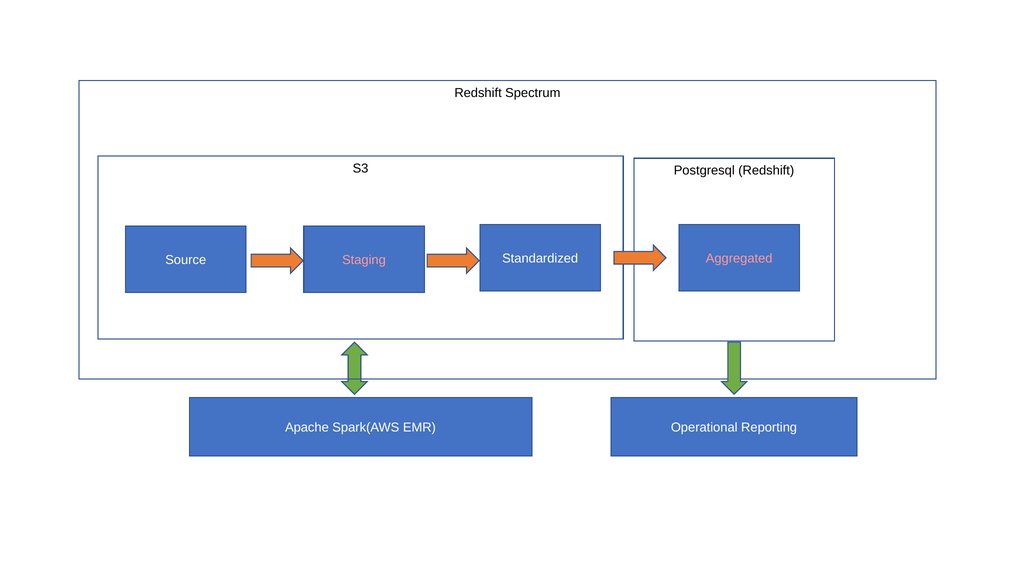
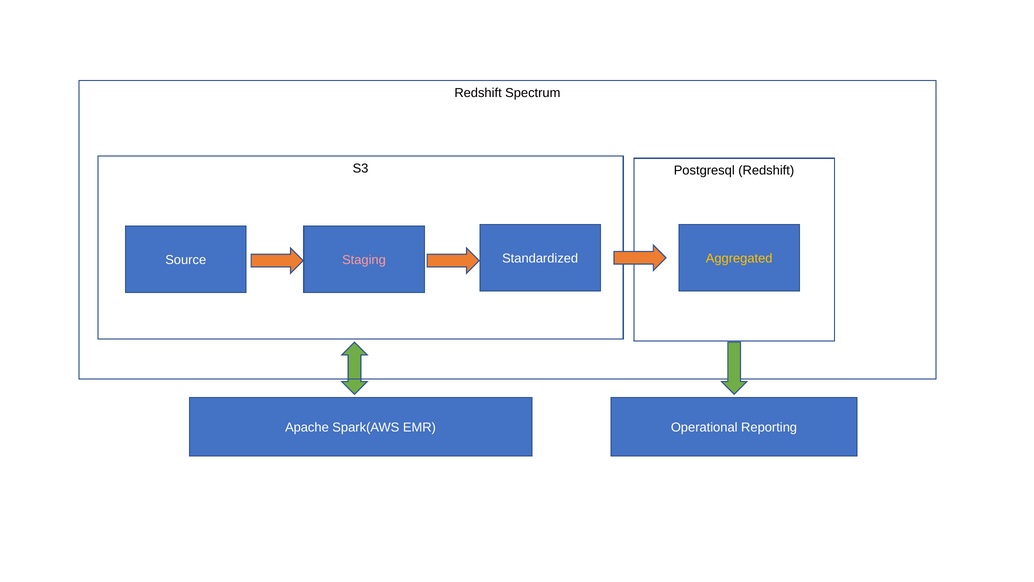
Aggregated colour: pink -> yellow
